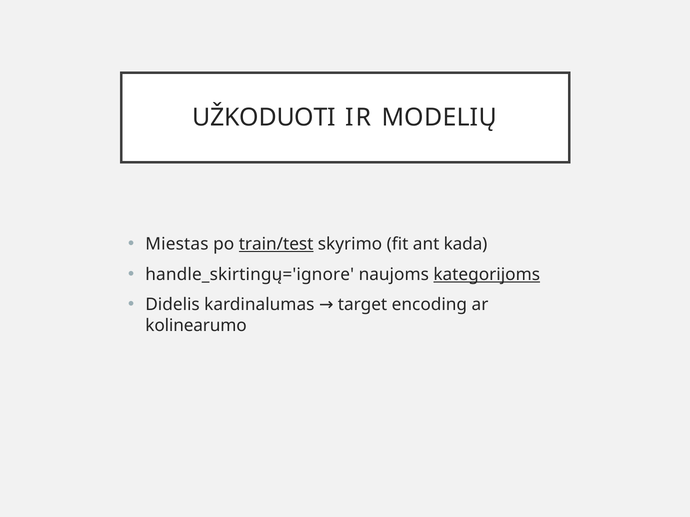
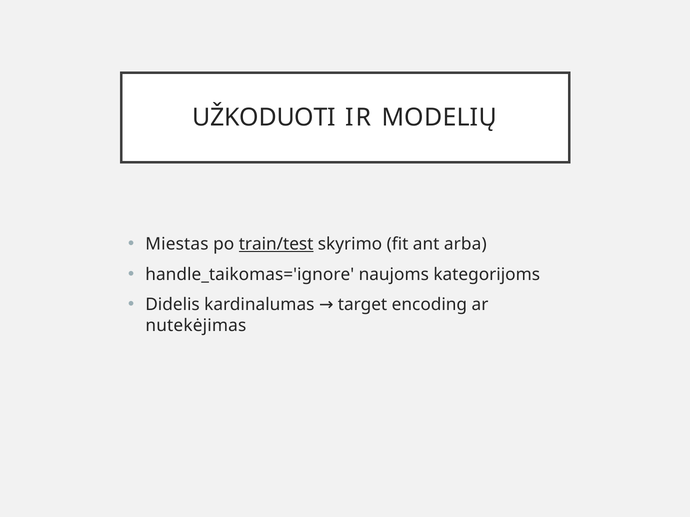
kada: kada -> arba
handle_skirtingų='ignore: handle_skirtingų='ignore -> handle_taikomas='ignore
kategorijoms underline: present -> none
kolinearumo: kolinearumo -> nutekėjimas
